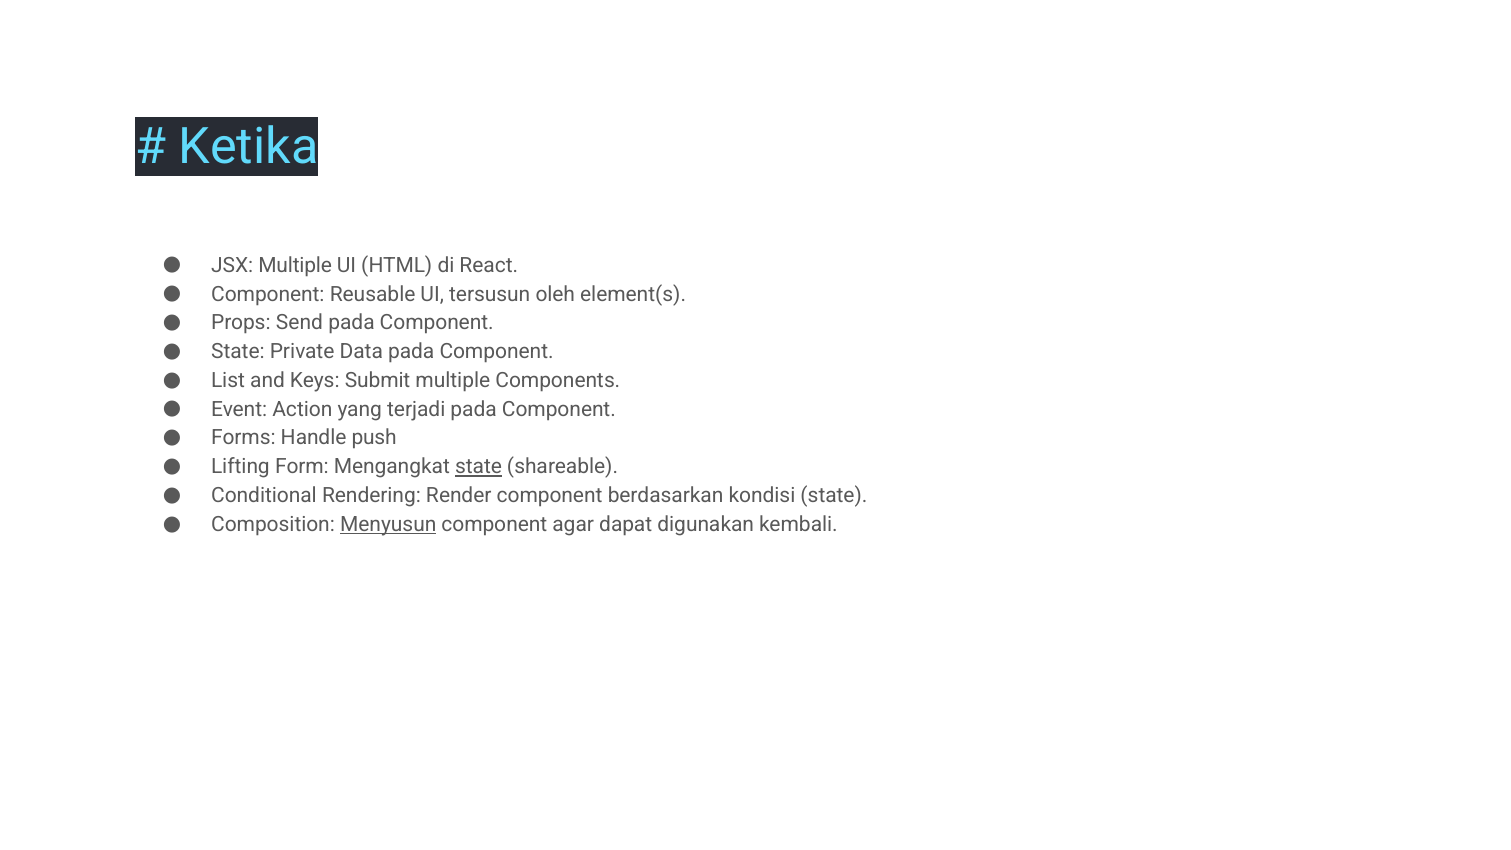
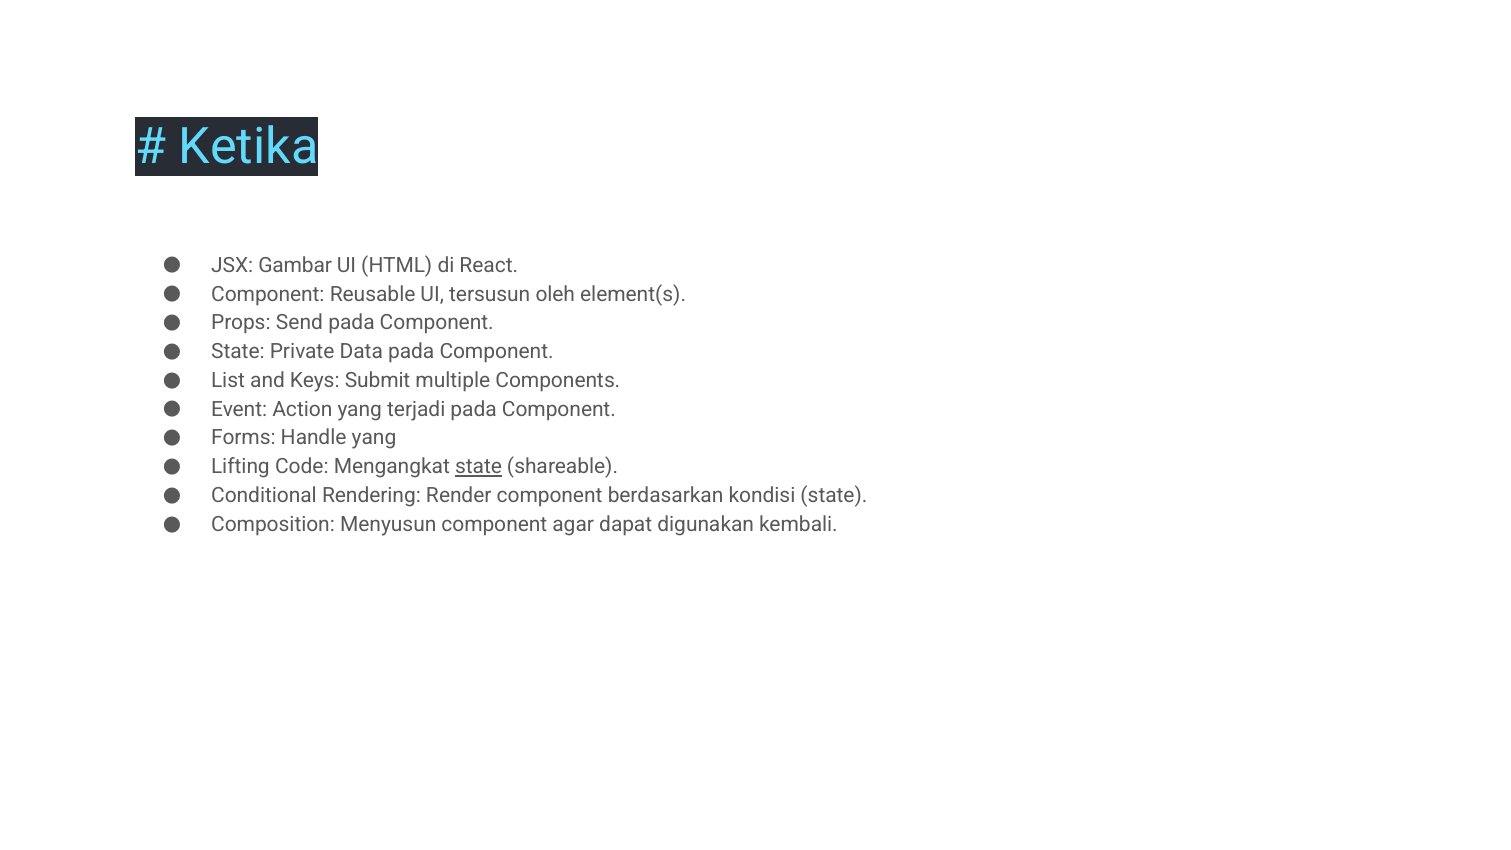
JSX Multiple: Multiple -> Gambar
Handle push: push -> yang
Form: Form -> Code
Menyusun underline: present -> none
